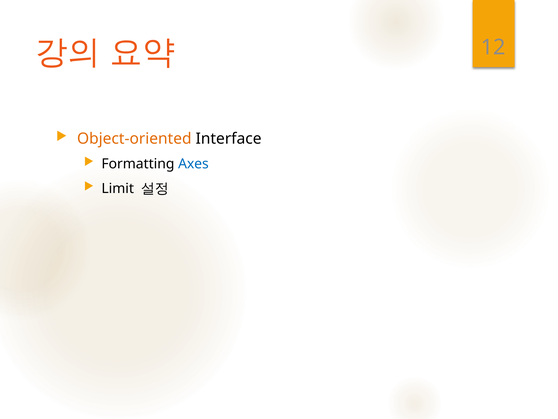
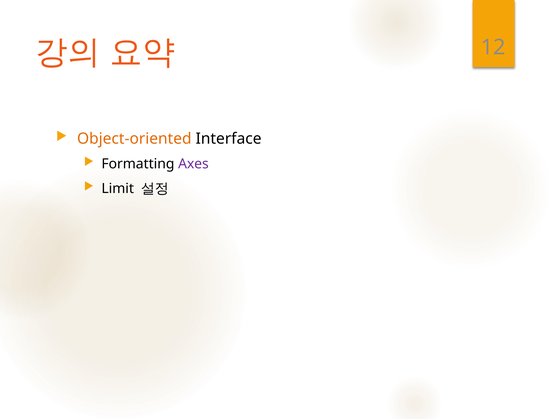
Axes colour: blue -> purple
